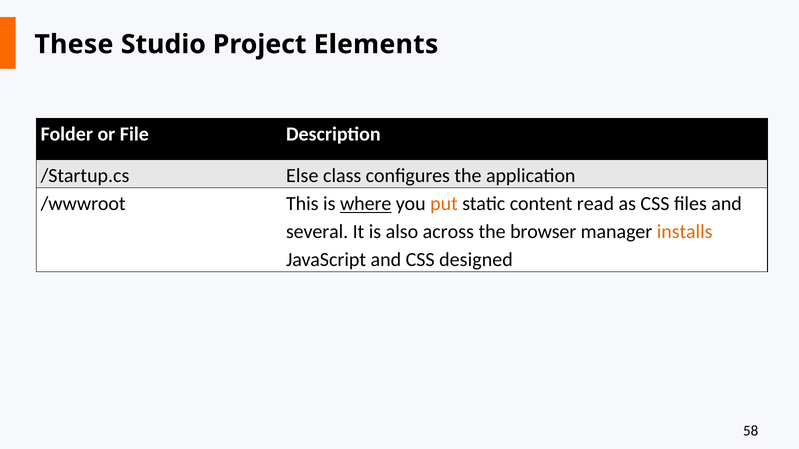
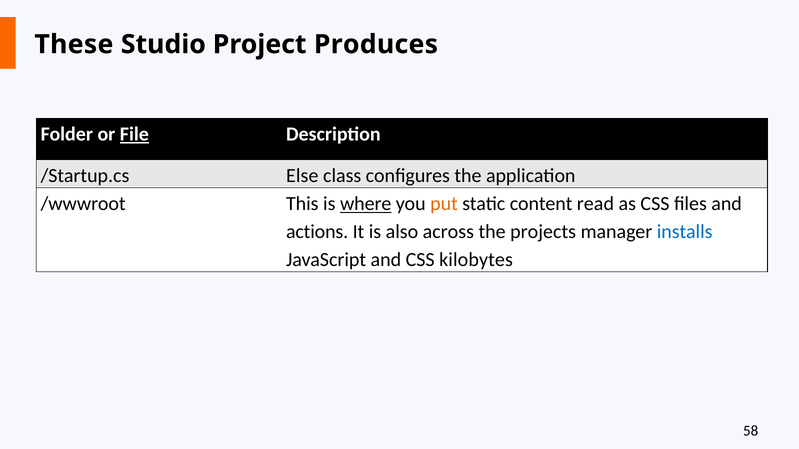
Elements: Elements -> Produces
File underline: none -> present
several: several -> actions
browser: browser -> projects
installs colour: orange -> blue
designed: designed -> kilobytes
